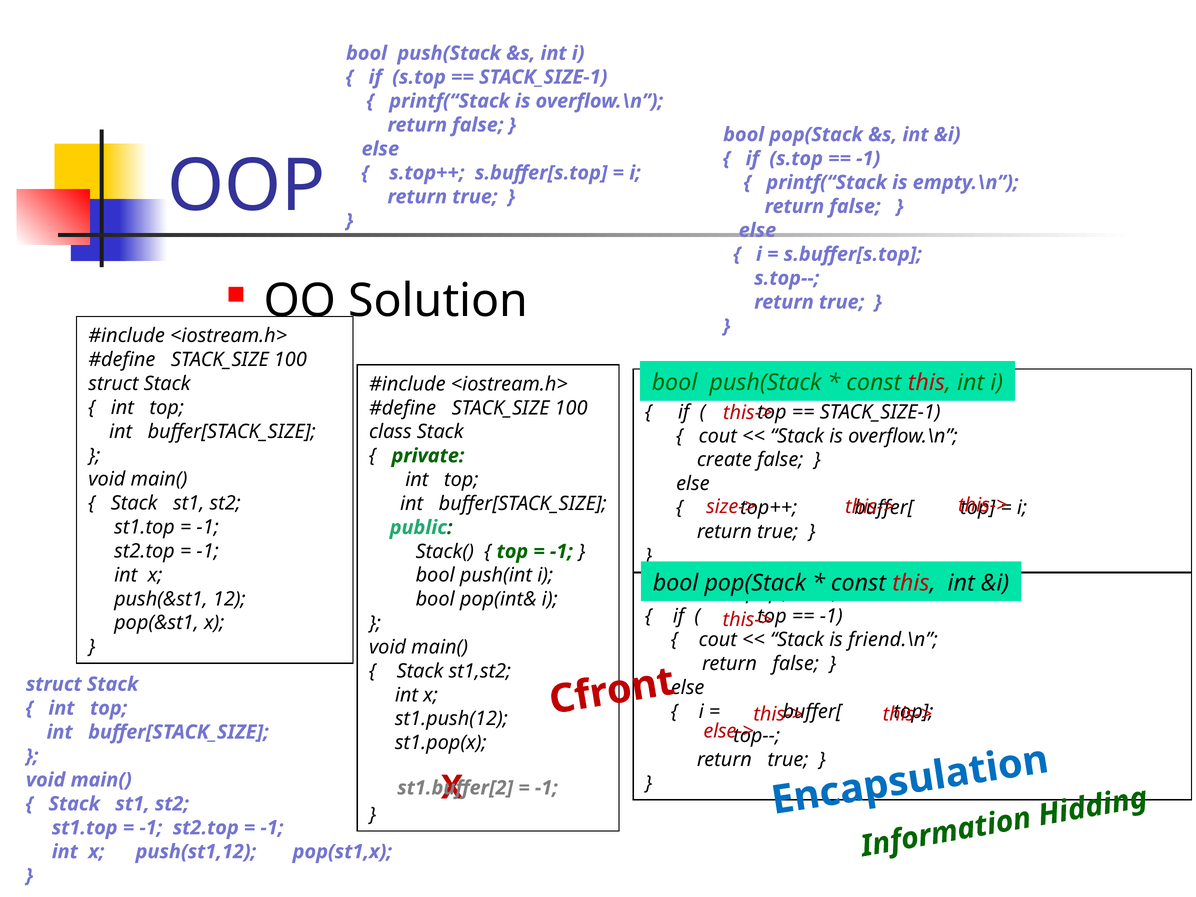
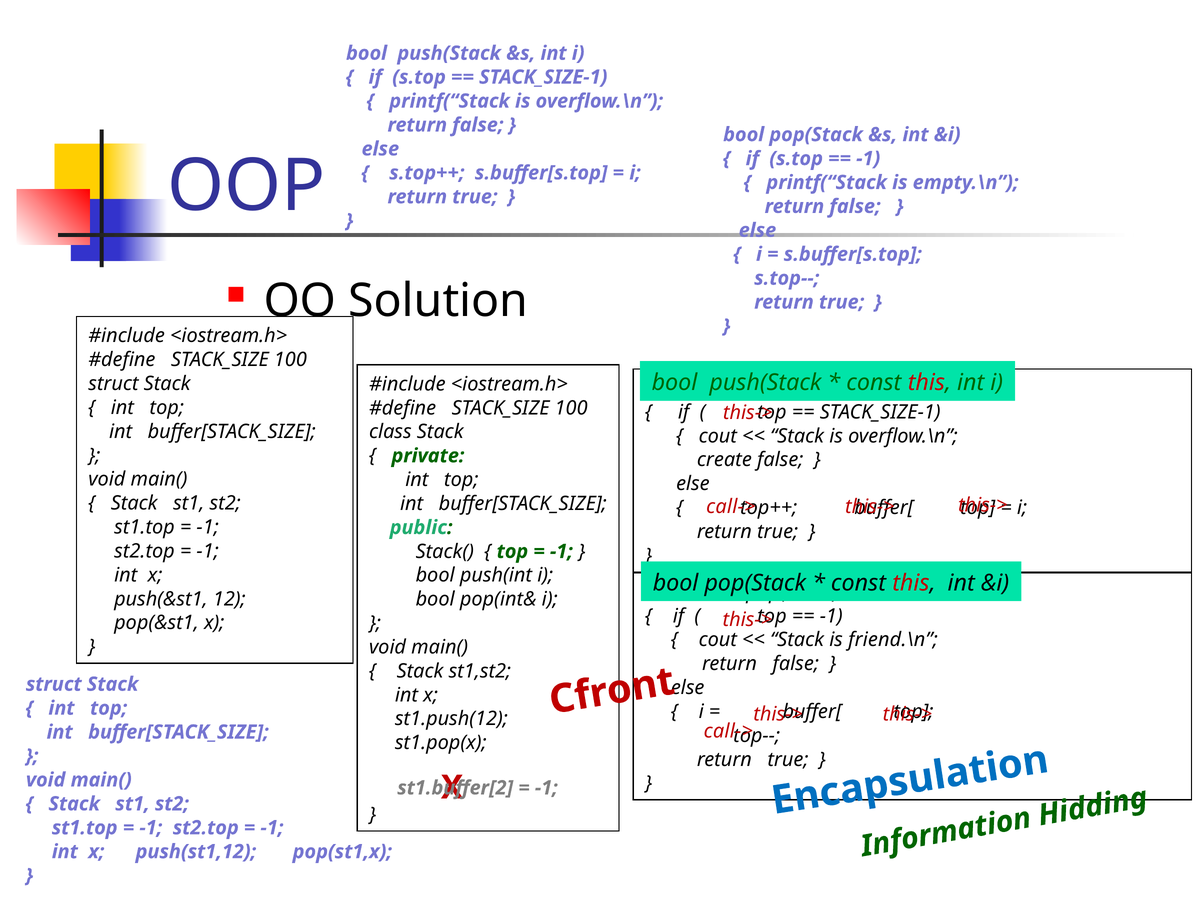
size-> at (731, 507): size-> -> call->
else-> at (729, 731): else-> -> call->
